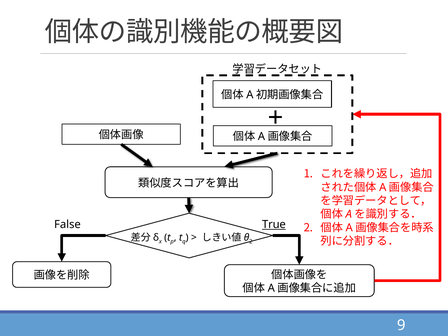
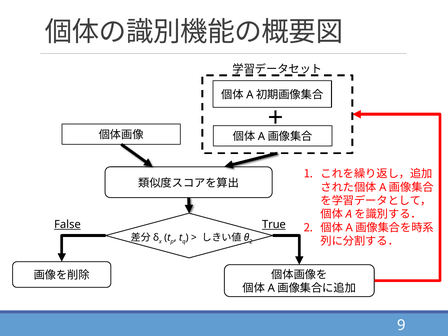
False underline: none -> present
